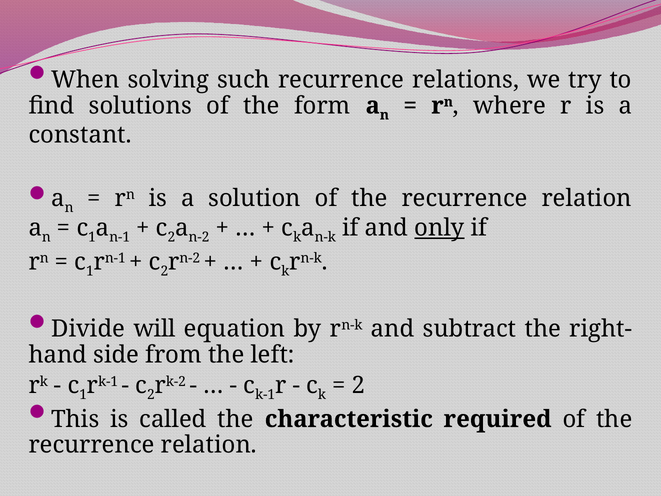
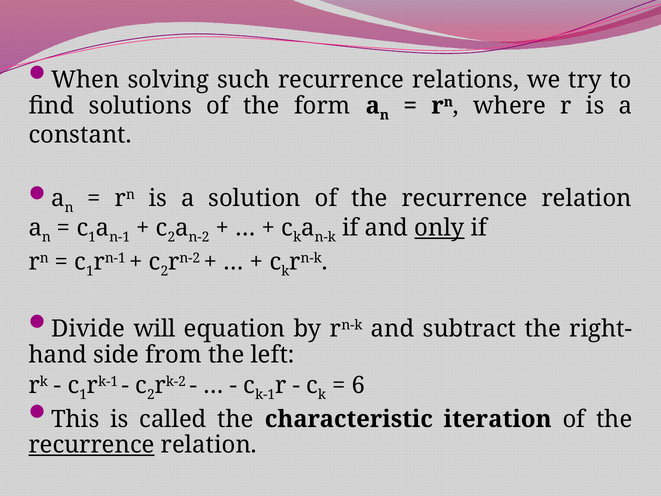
2 at (358, 385): 2 -> 6
required: required -> iteration
recurrence at (92, 445) underline: none -> present
